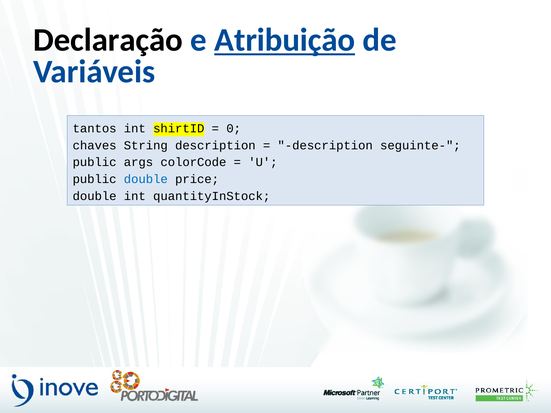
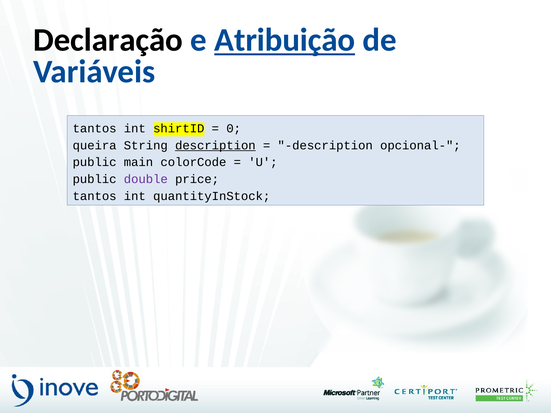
chaves: chaves -> queira
description at (215, 145) underline: none -> present
seguinte-: seguinte- -> opcional-
args: args -> main
double at (146, 179) colour: blue -> purple
double at (95, 196): double -> tantos
